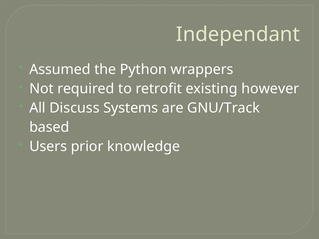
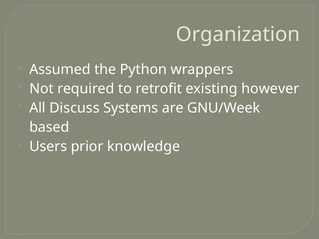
Independant: Independant -> Organization
GNU/Track: GNU/Track -> GNU/Week
